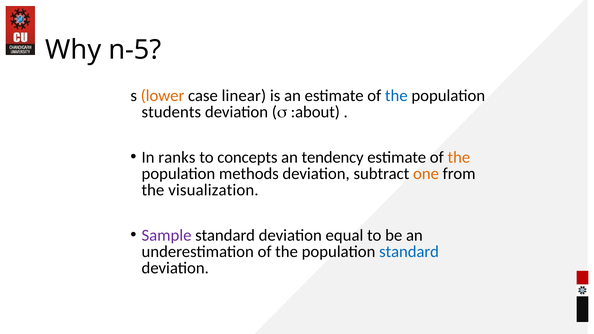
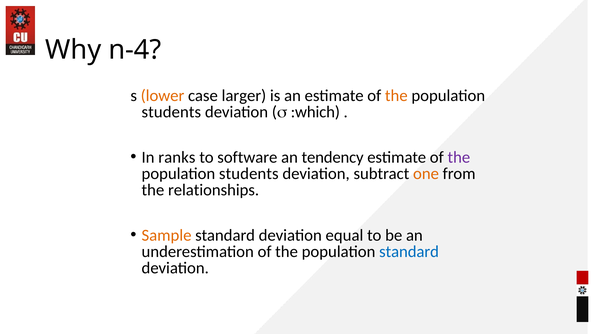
n-5: n-5 -> n-4
linear: linear -> larger
the at (396, 96) colour: blue -> orange
:about: :about -> :which
concepts: concepts -> software
the at (459, 157) colour: orange -> purple
methods at (249, 174): methods -> students
visualization: visualization -> relationships
Sample colour: purple -> orange
